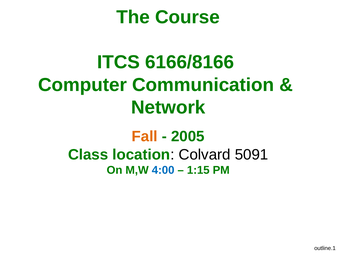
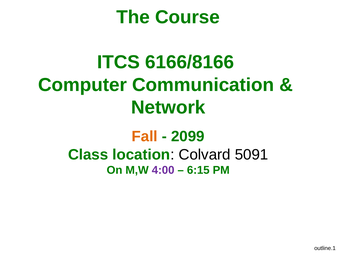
2005: 2005 -> 2099
4:00 colour: blue -> purple
1:15: 1:15 -> 6:15
